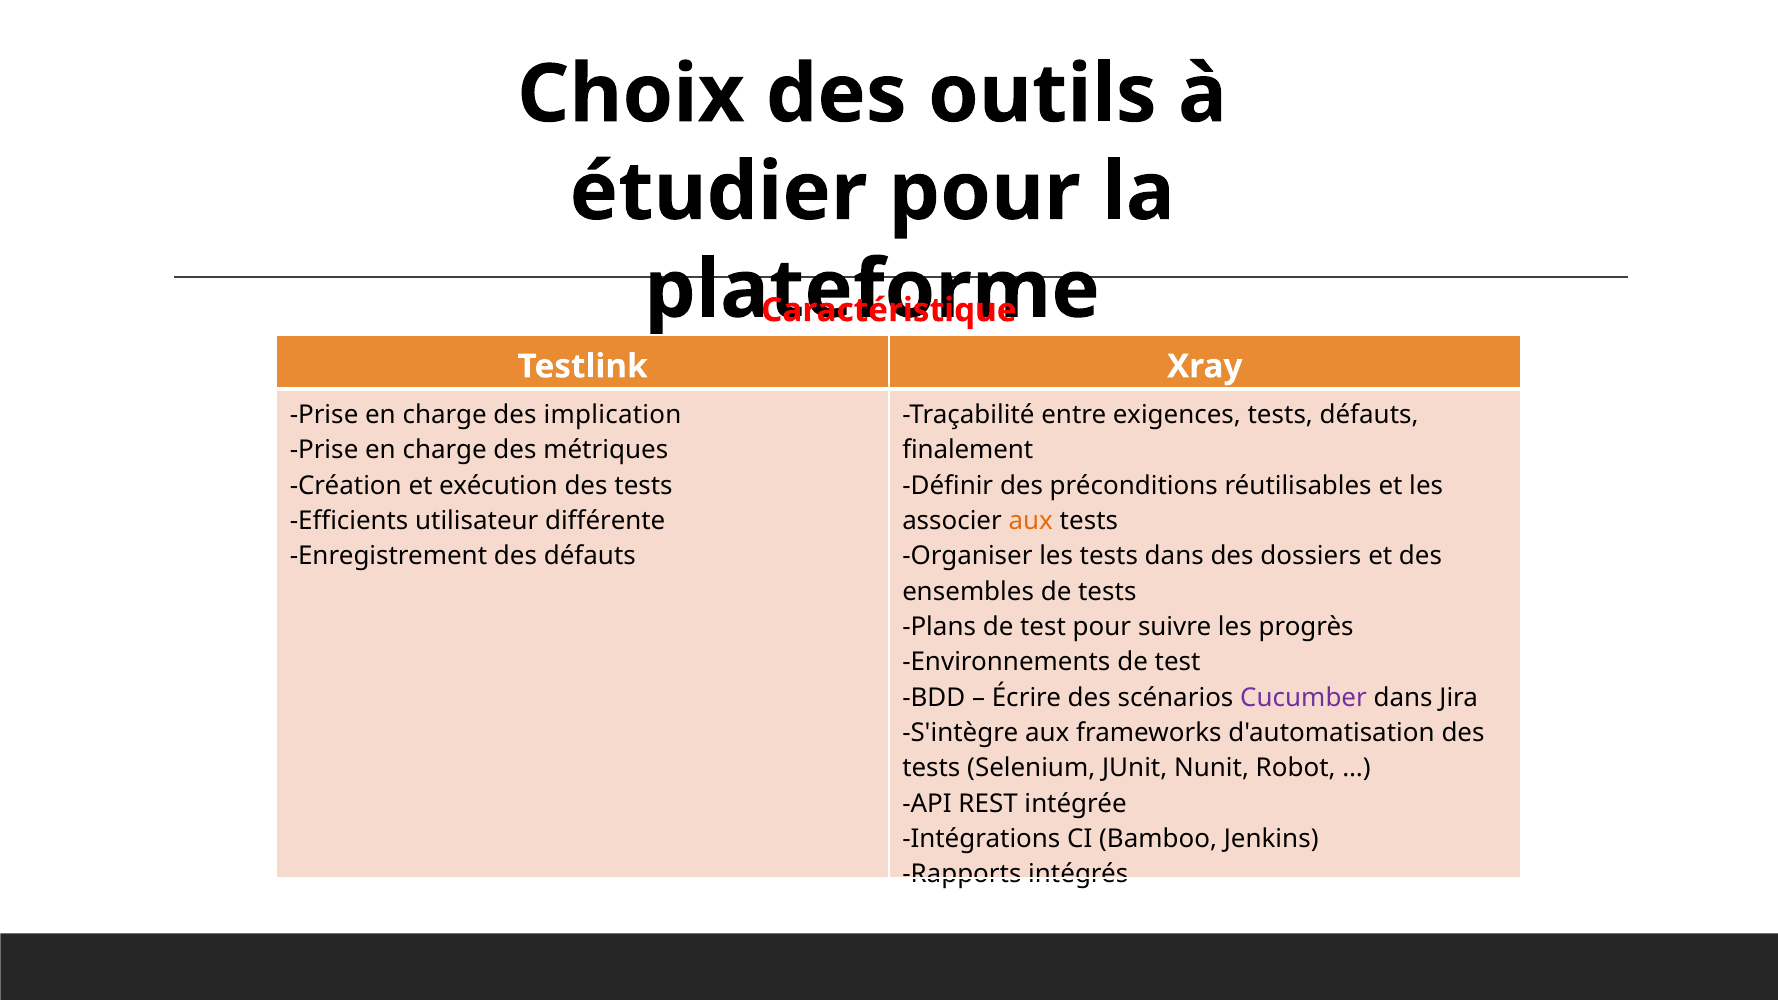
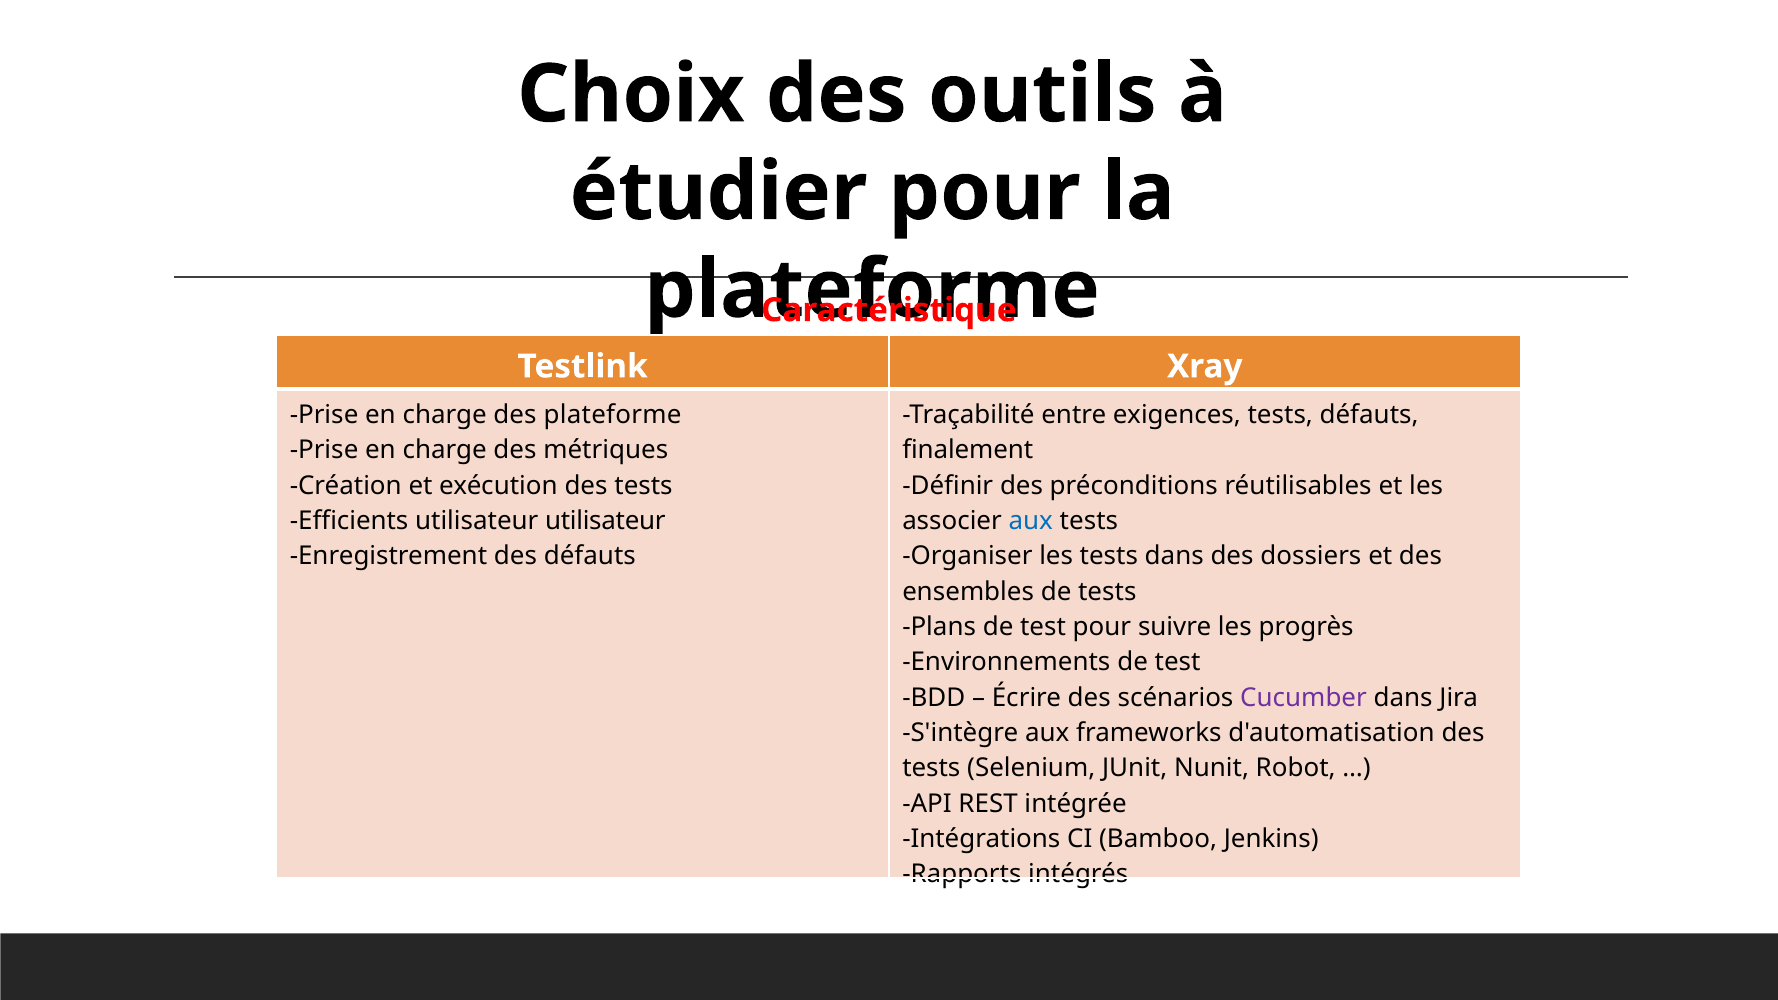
des implication: implication -> plateforme
utilisateur différente: différente -> utilisateur
aux at (1031, 521) colour: orange -> blue
